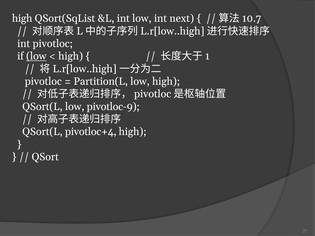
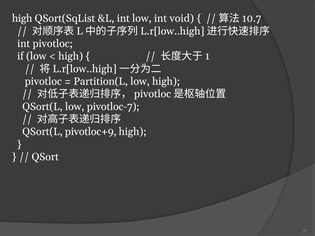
next: next -> void
low at (36, 56) underline: present -> none
pivotloc-9: pivotloc-9 -> pivotloc-7
pivotloc+4: pivotloc+4 -> pivotloc+9
